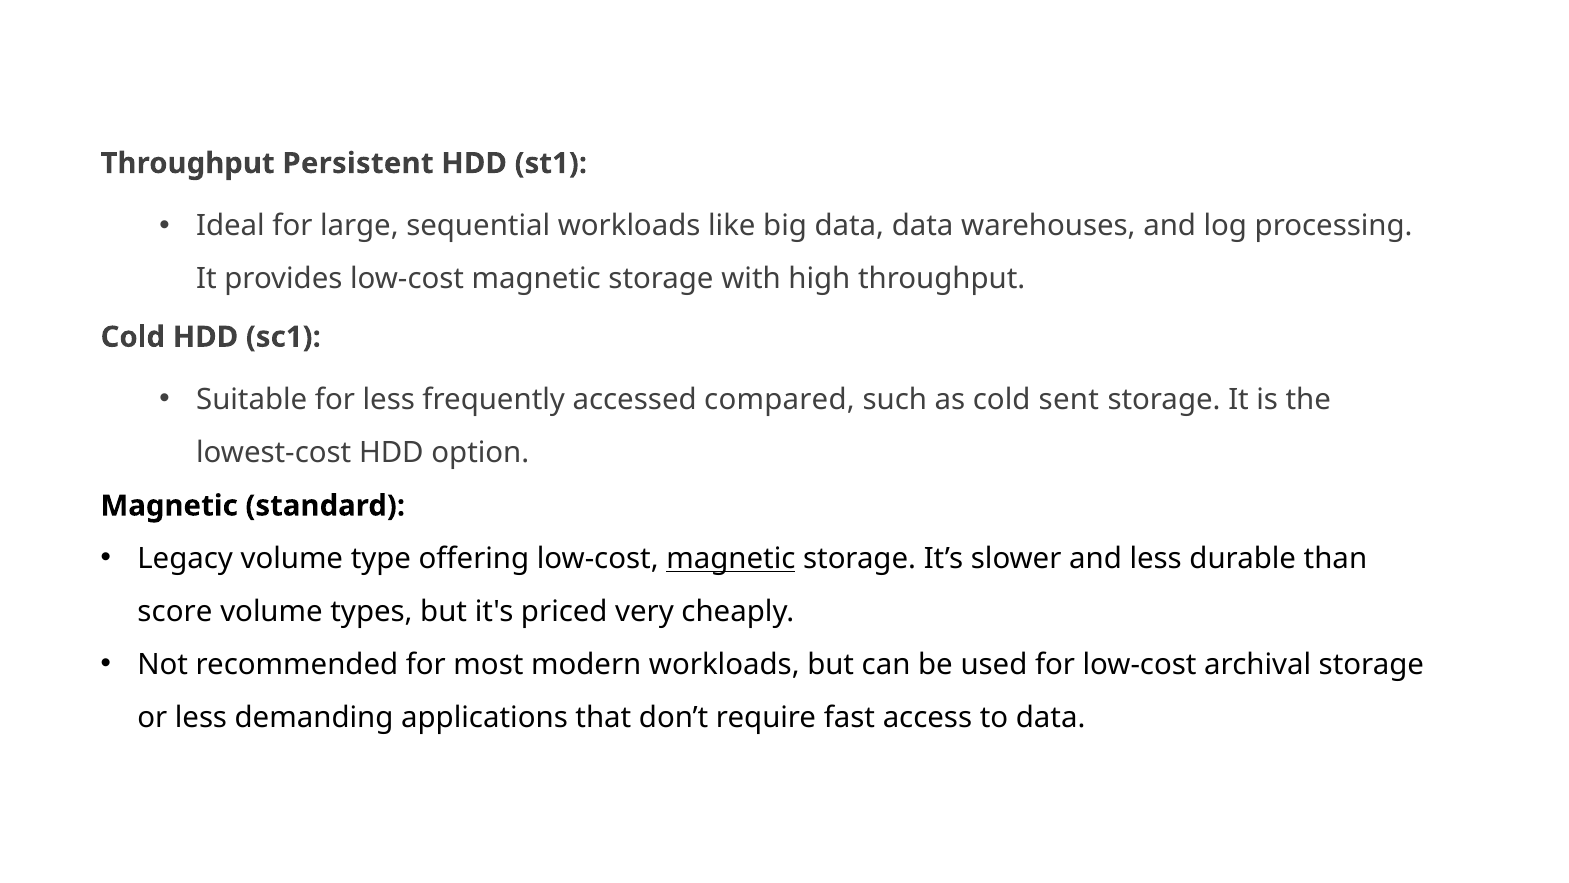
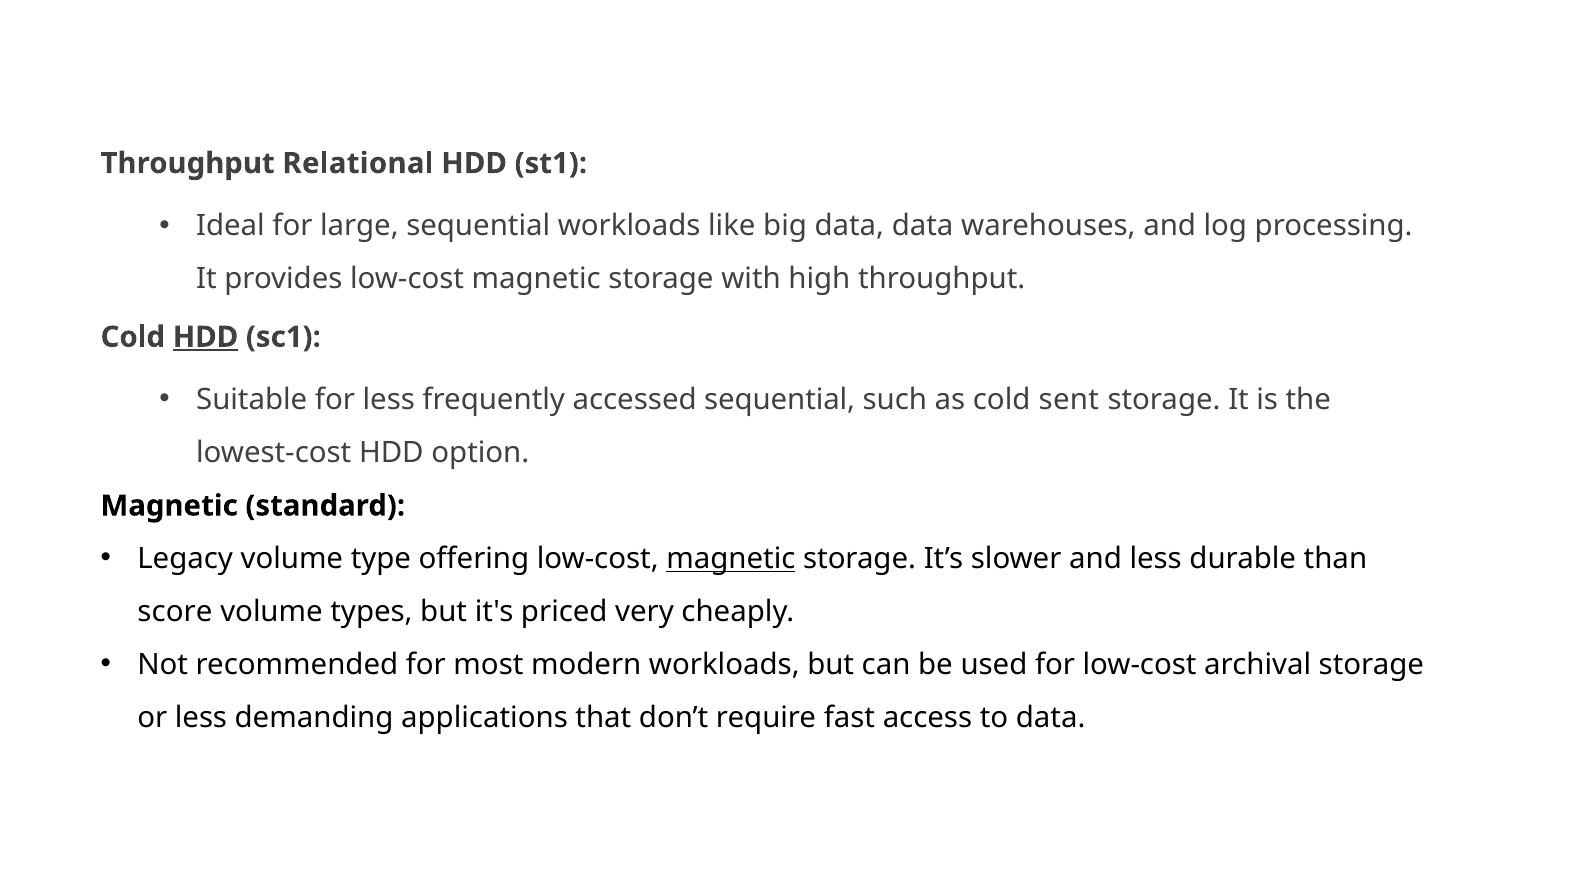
Persistent: Persistent -> Relational
HDD at (205, 337) underline: none -> present
accessed compared: compared -> sequential
